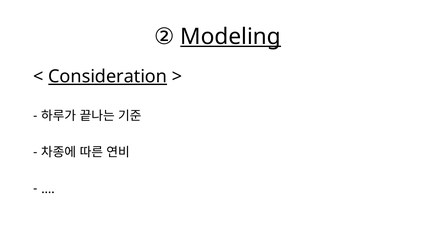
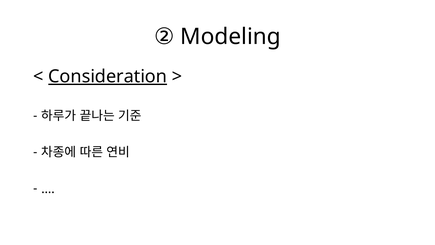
Modeling underline: present -> none
